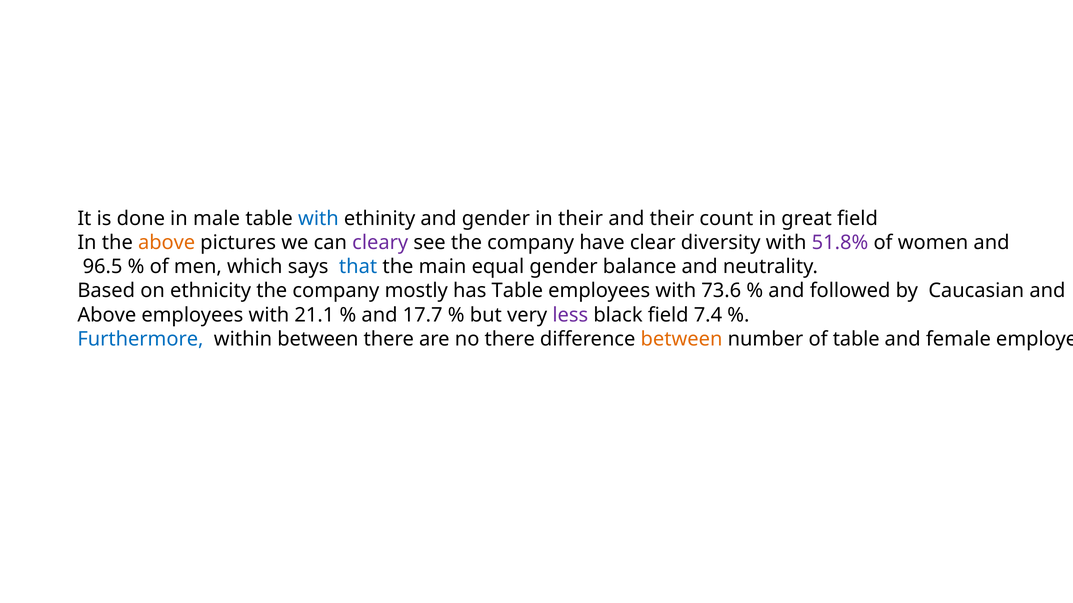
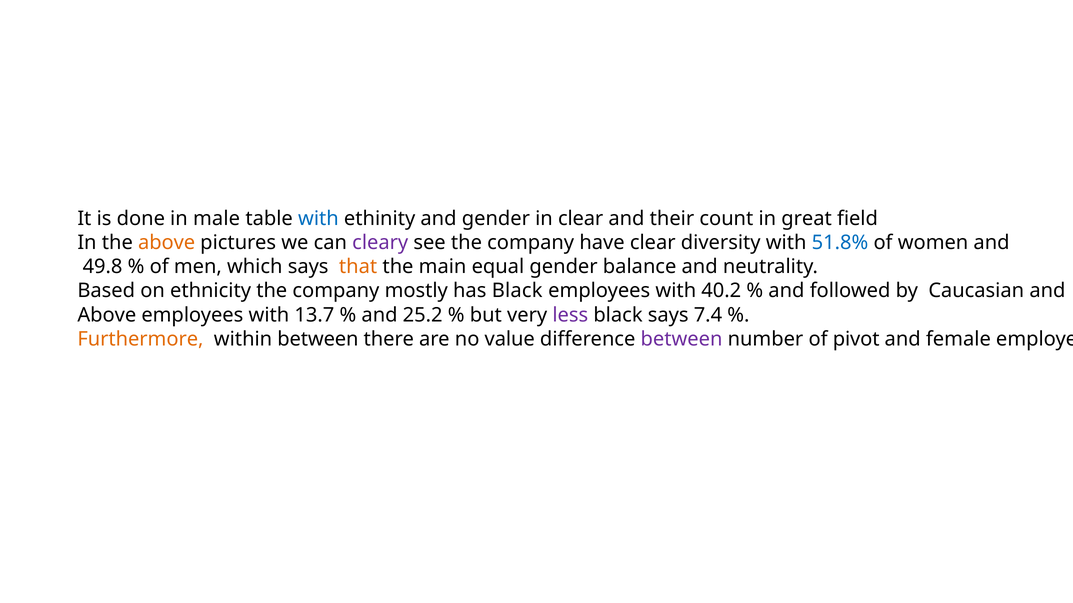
in their: their -> clear
51.8% colour: purple -> blue
96.5: 96.5 -> 49.8
that colour: blue -> orange
has Table: Table -> Black
73.6: 73.6 -> 40.2
21.1: 21.1 -> 13.7
17.7: 17.7 -> 25.2
black field: field -> says
Furthermore colour: blue -> orange
no there: there -> value
between at (682, 339) colour: orange -> purple
of table: table -> pivot
